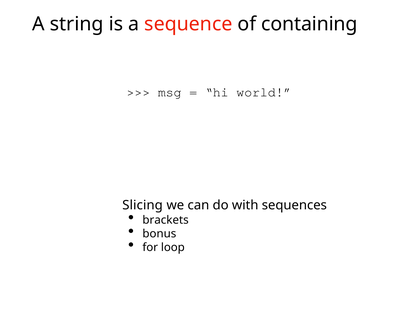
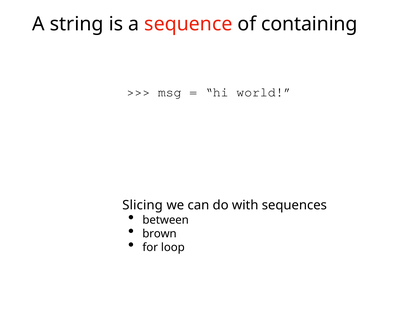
brackets: brackets -> between
bonus: bonus -> brown
